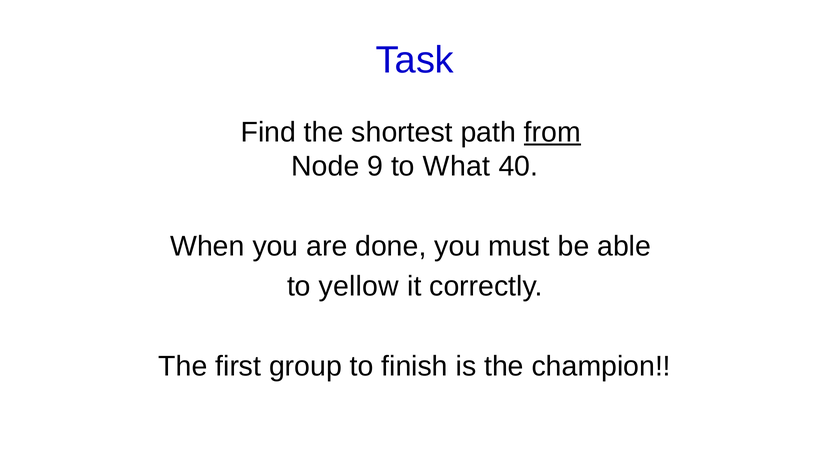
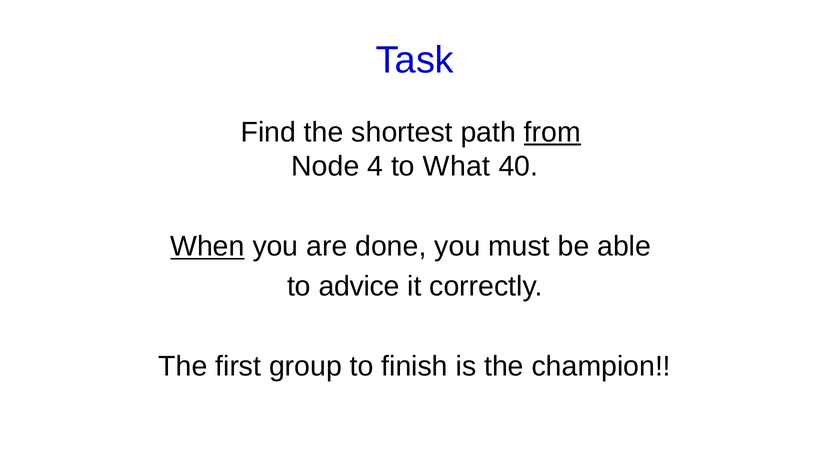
9: 9 -> 4
When underline: none -> present
yellow: yellow -> advice
